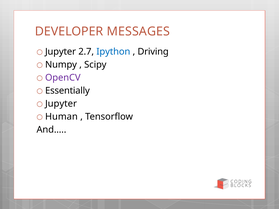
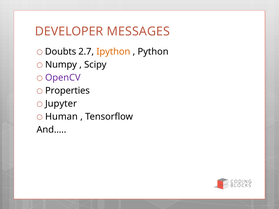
Jupyter at (61, 52): Jupyter -> Doubts
Ipython colour: blue -> orange
Driving: Driving -> Python
Essentially: Essentially -> Properties
